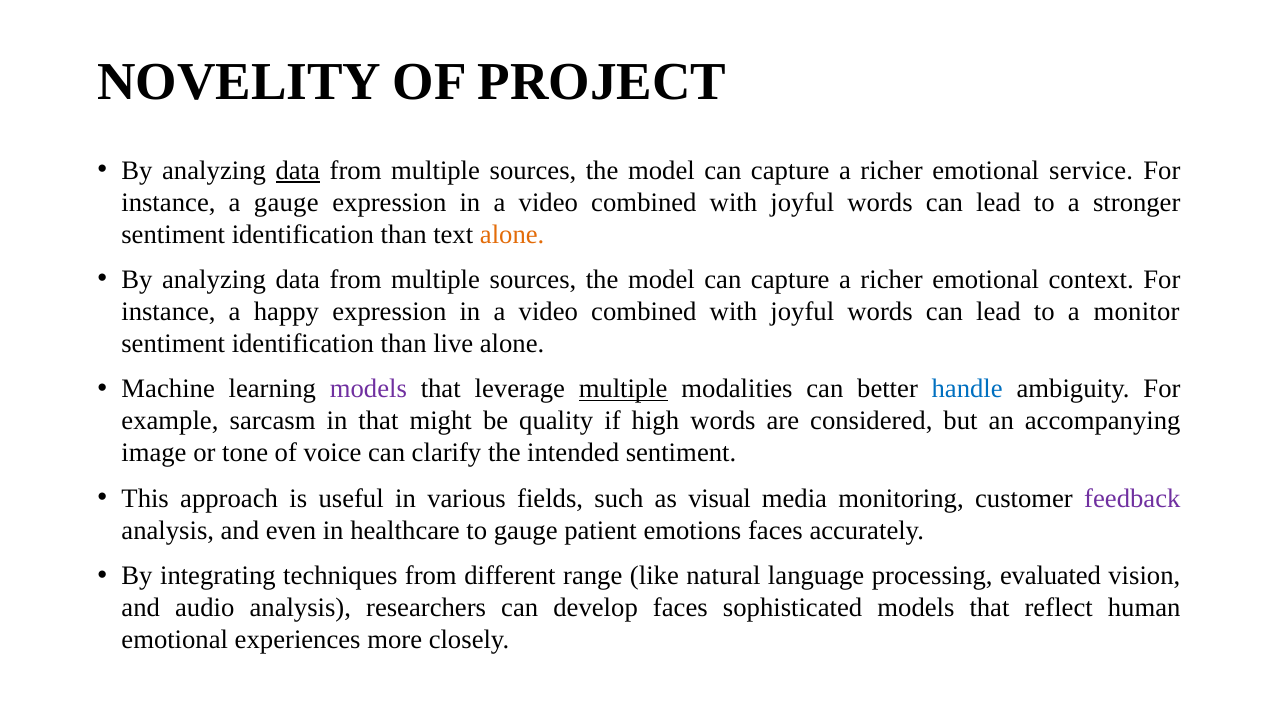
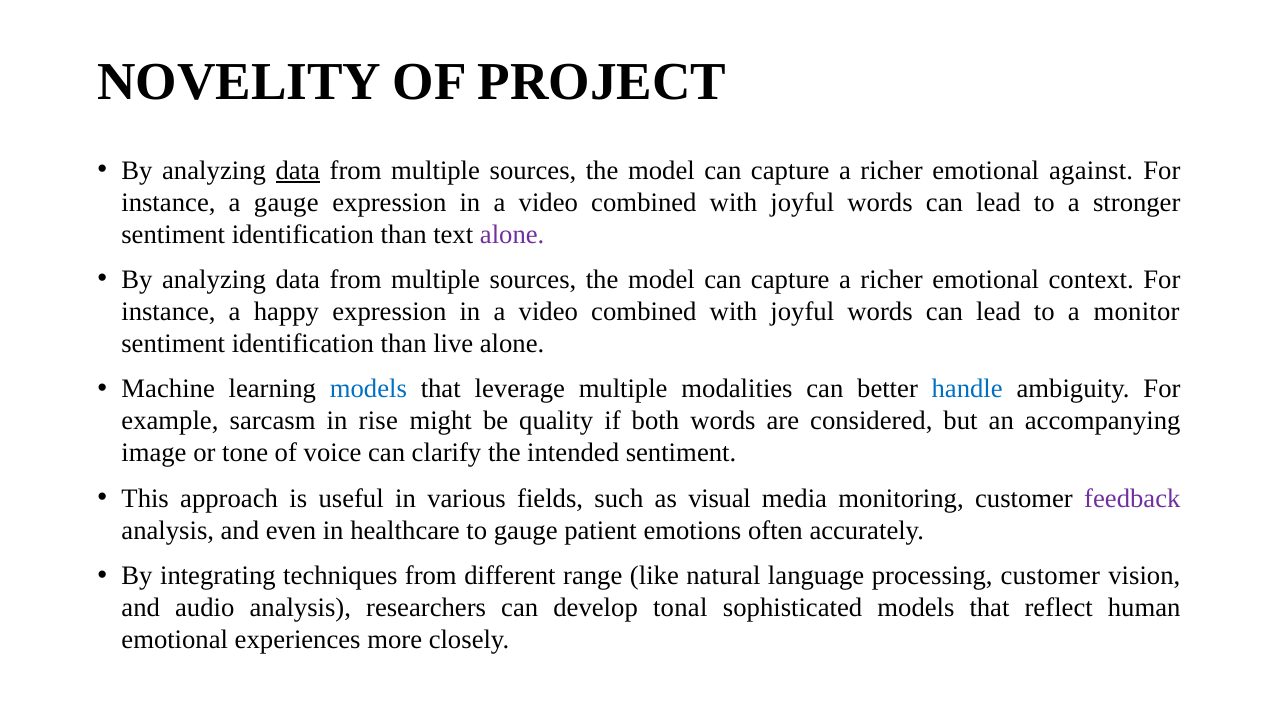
service: service -> against
alone at (512, 234) colour: orange -> purple
models at (368, 389) colour: purple -> blue
multiple at (623, 389) underline: present -> none
in that: that -> rise
high: high -> both
emotions faces: faces -> often
processing evaluated: evaluated -> customer
develop faces: faces -> tonal
